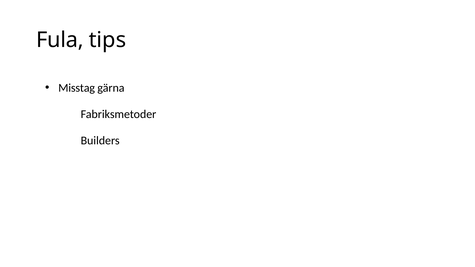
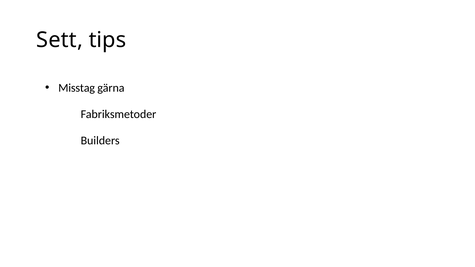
Fula: Fula -> Sett
